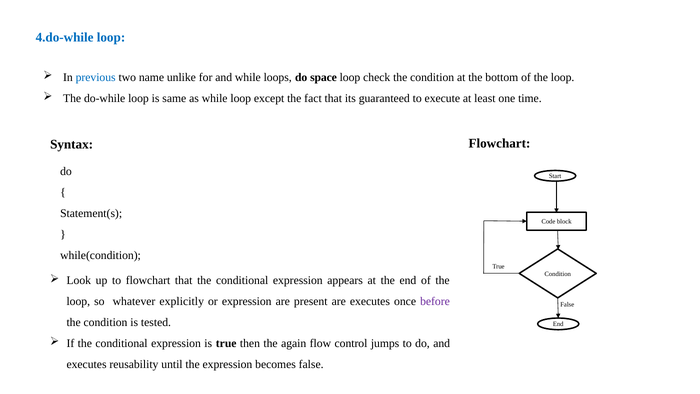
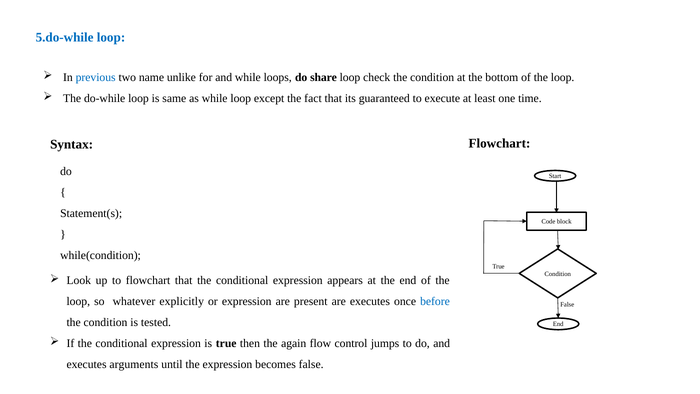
4.do-while: 4.do-while -> 5.do-while
space: space -> share
before colour: purple -> blue
reusability: reusability -> arguments
